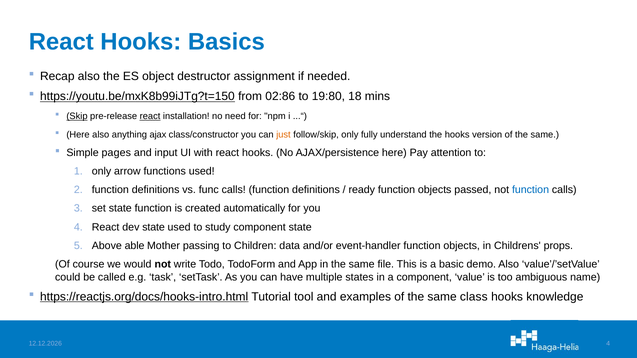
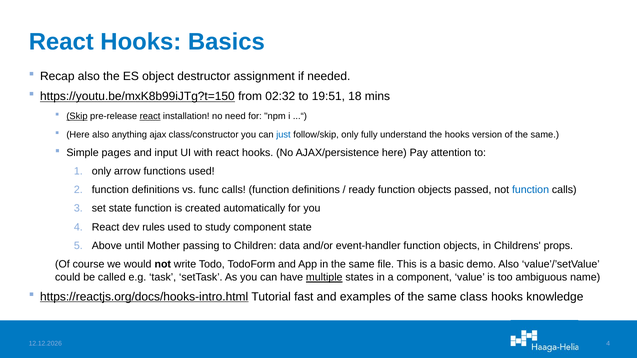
02:86: 02:86 -> 02:32
19:80: 19:80 -> 19:51
just colour: orange -> blue
dev state: state -> rules
able: able -> until
multiple underline: none -> present
tool: tool -> fast
